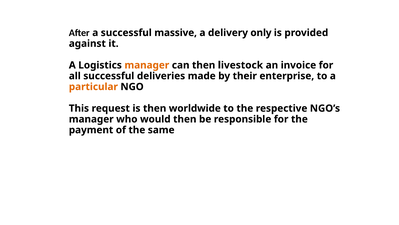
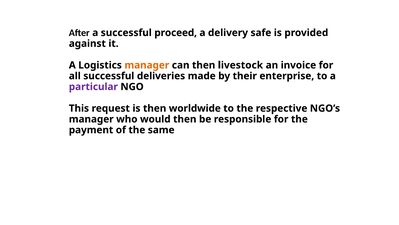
massive: massive -> proceed
only: only -> safe
particular colour: orange -> purple
